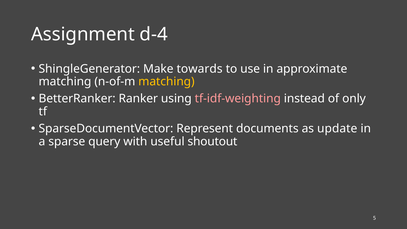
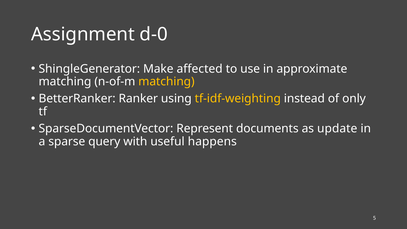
d-4: d-4 -> d-0
towards: towards -> affected
tf-idf-weighting colour: pink -> yellow
shoutout: shoutout -> happens
